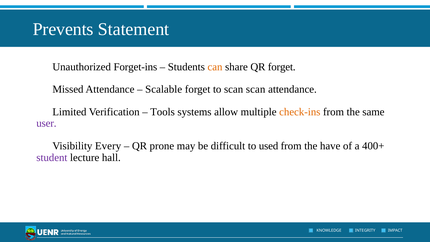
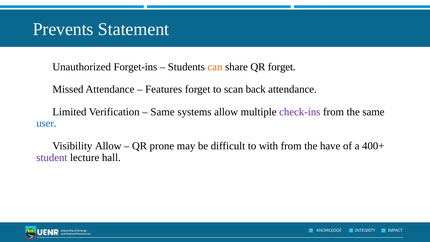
Scalable: Scalable -> Features
scan scan: scan -> back
Tools at (163, 112): Tools -> Same
check-ins colour: orange -> purple
user colour: purple -> blue
Every at (108, 146): Every -> Allow
used: used -> with
